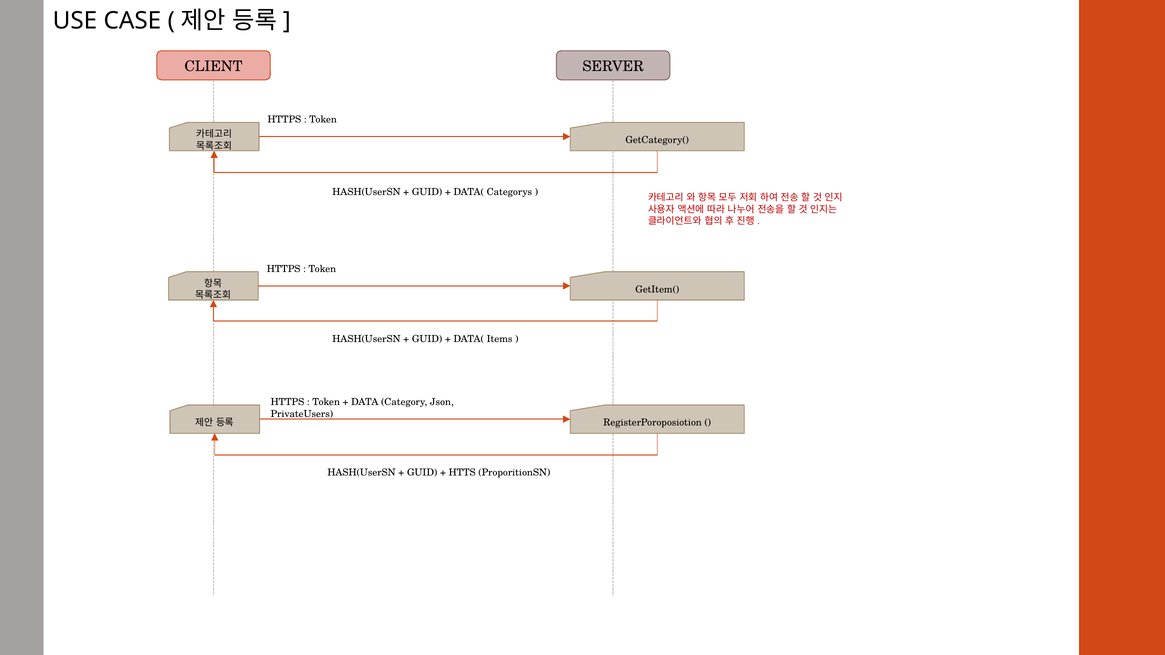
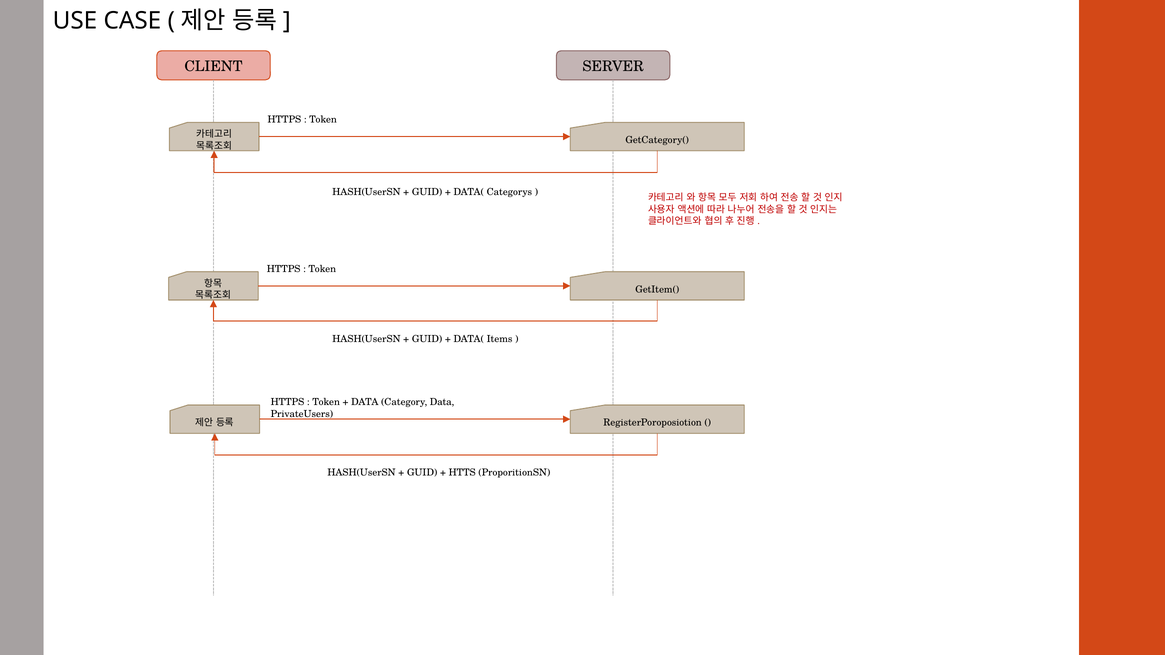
Category Json: Json -> Data
